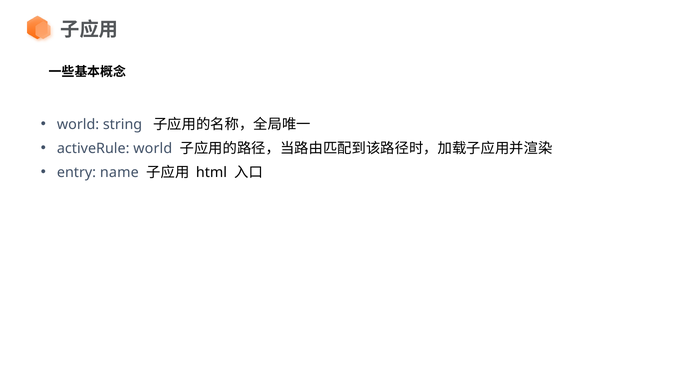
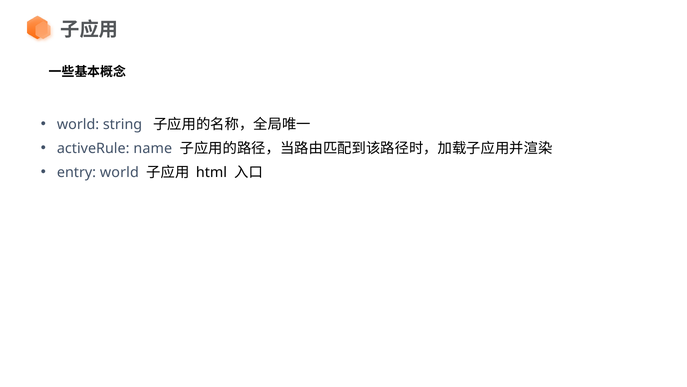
activeRule world: world -> name
entry name: name -> world
